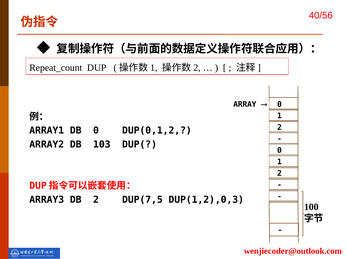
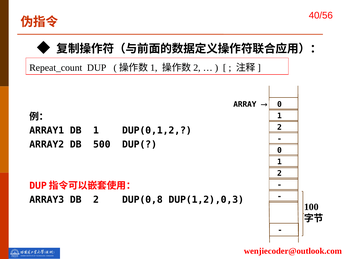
DB 0: 0 -> 1
103: 103 -> 500
DUP(7,5: DUP(7,5 -> DUP(0,8
